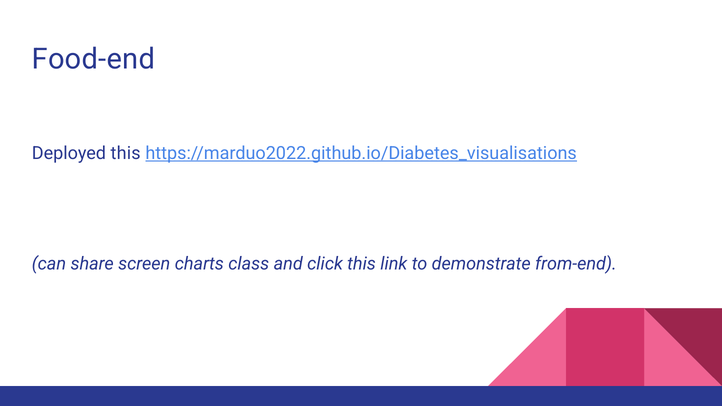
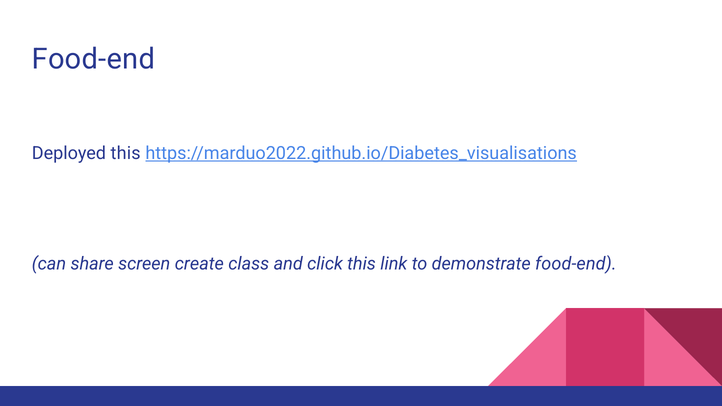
charts: charts -> create
demonstrate from-end: from-end -> food-end
